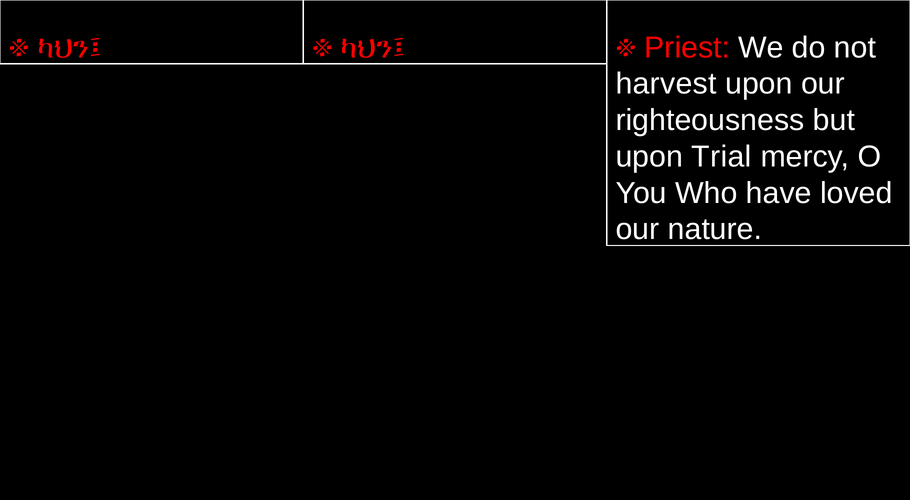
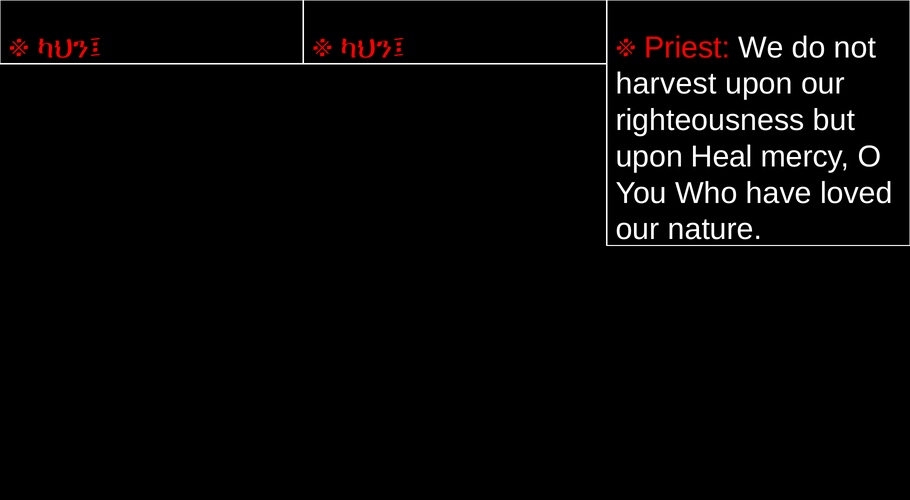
Trial: Trial -> Heal
